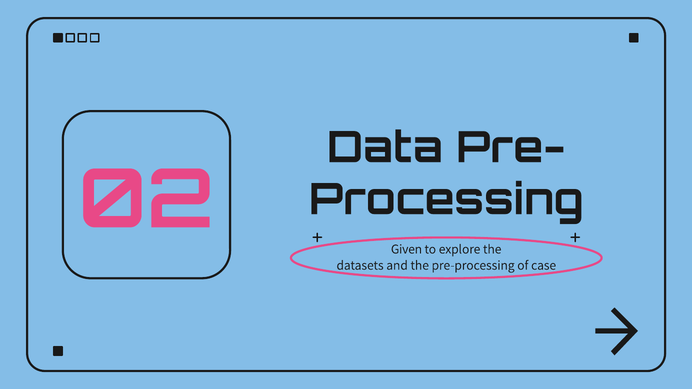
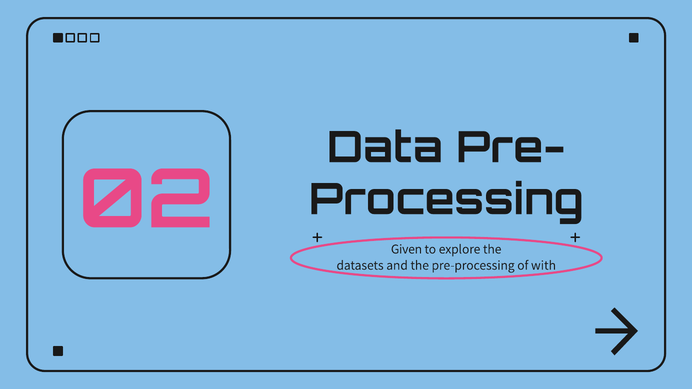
case: case -> with
